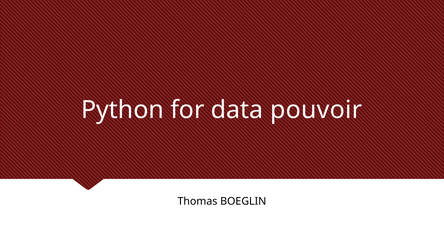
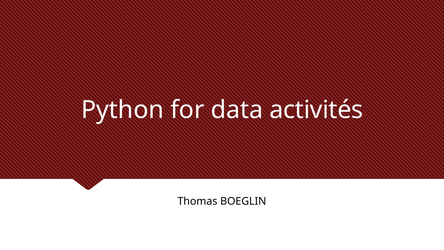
pouvoir: pouvoir -> activités
